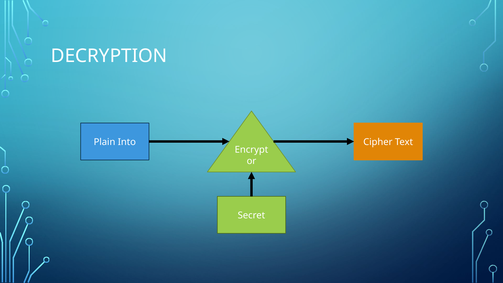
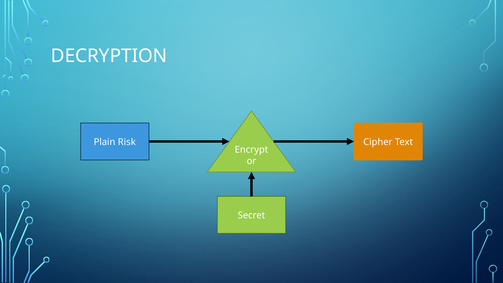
Into: Into -> Risk
